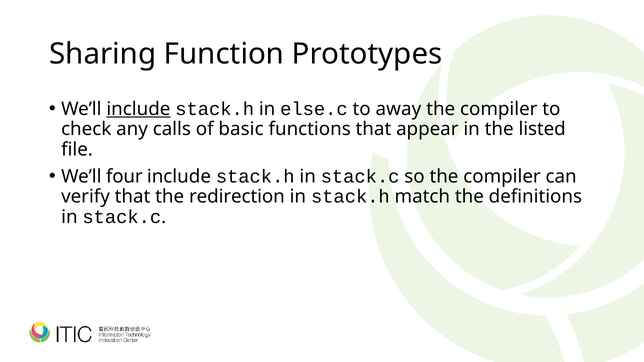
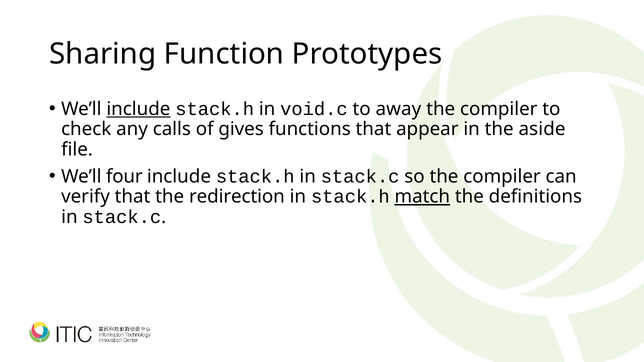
else.c: else.c -> void.c
basic: basic -> gives
listed: listed -> aside
match underline: none -> present
